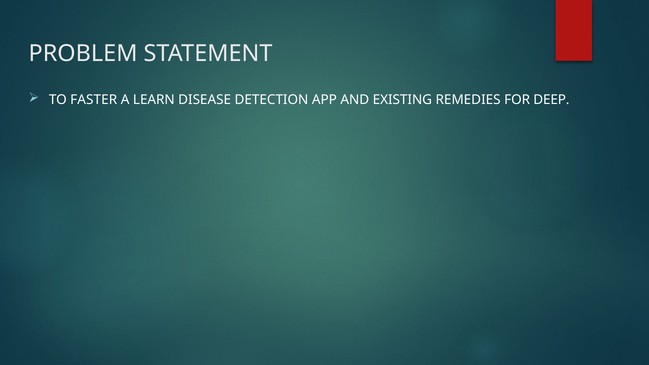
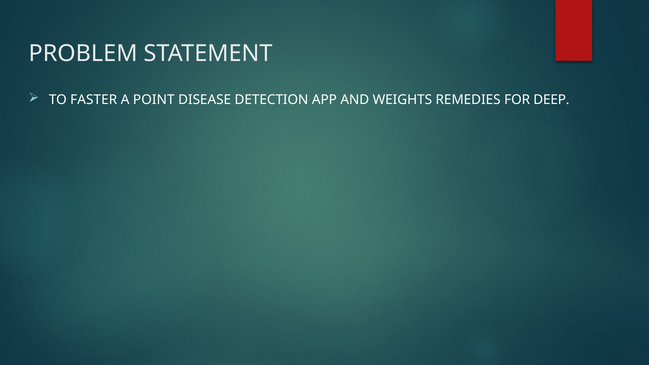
LEARN: LEARN -> POINT
EXISTING: EXISTING -> WEIGHTS
